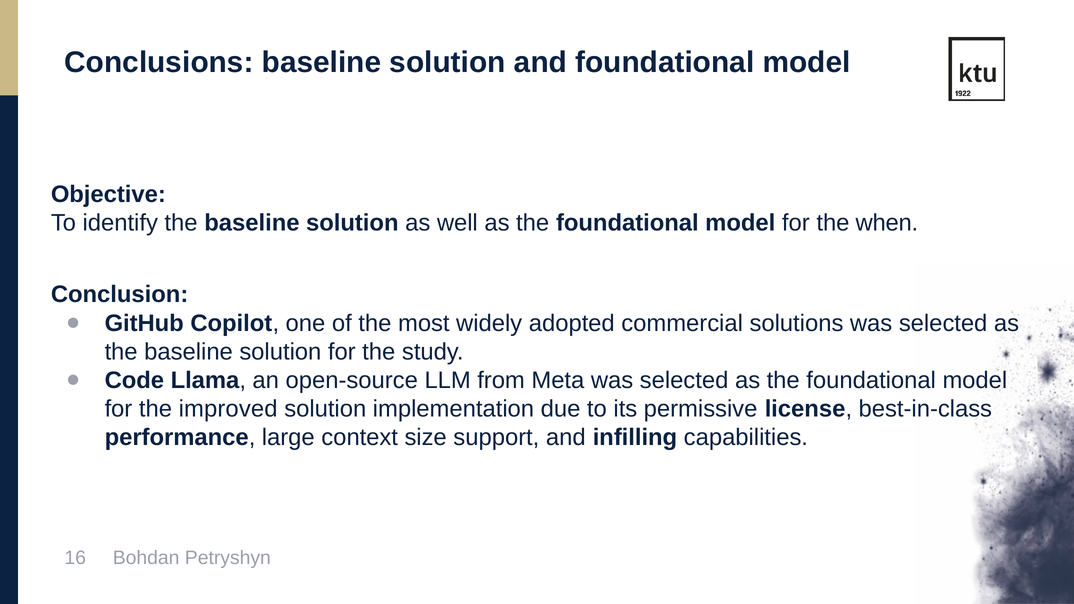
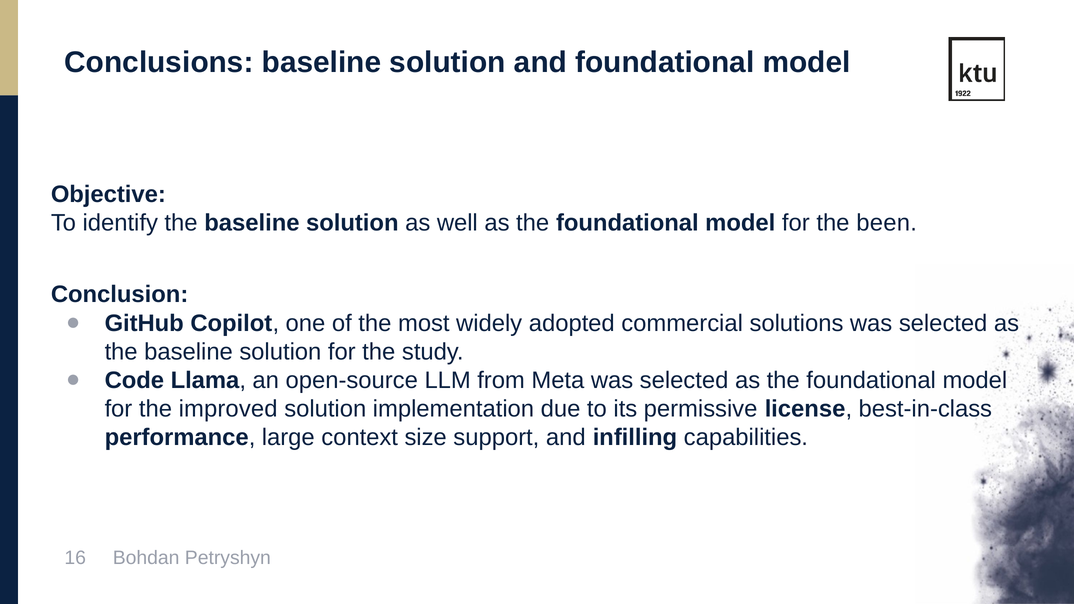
when: when -> been
